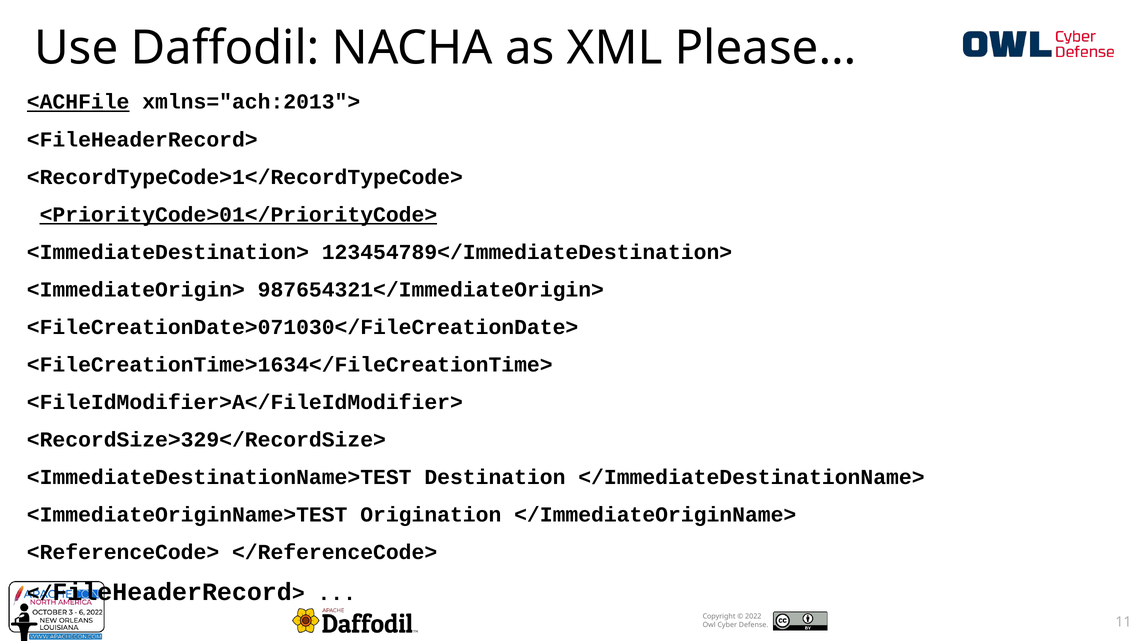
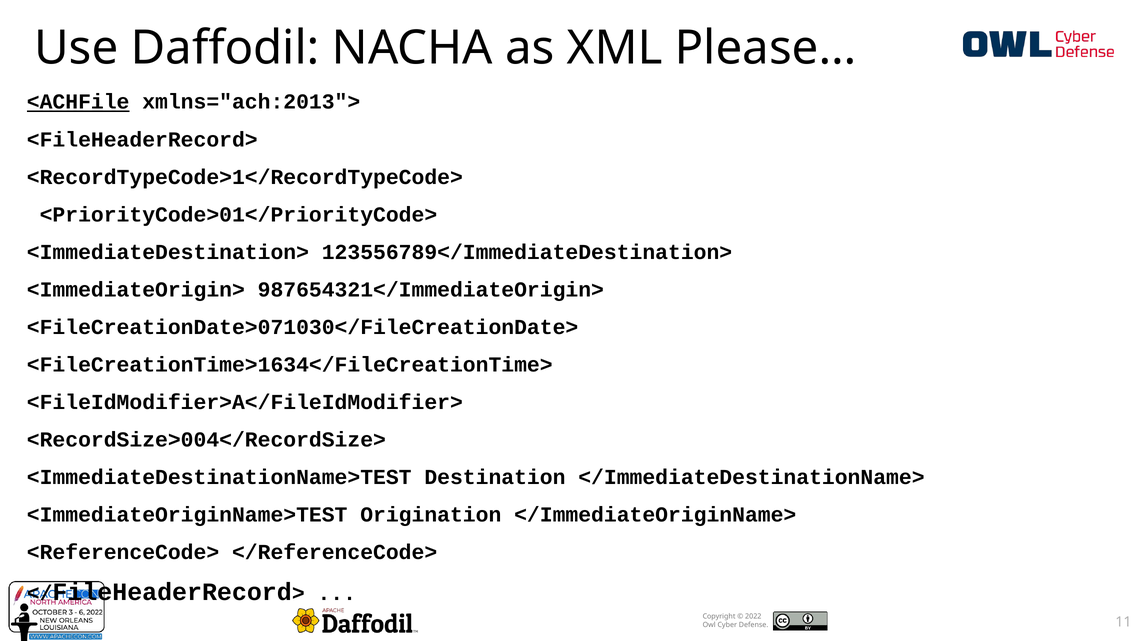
<PriorityCode>01</PriorityCode> underline: present -> none
123454789</ImmediateDestination>: 123454789</ImmediateDestination> -> 123556789</ImmediateDestination>
<RecordSize>329</RecordSize>: <RecordSize>329</RecordSize> -> <RecordSize>004</RecordSize>
